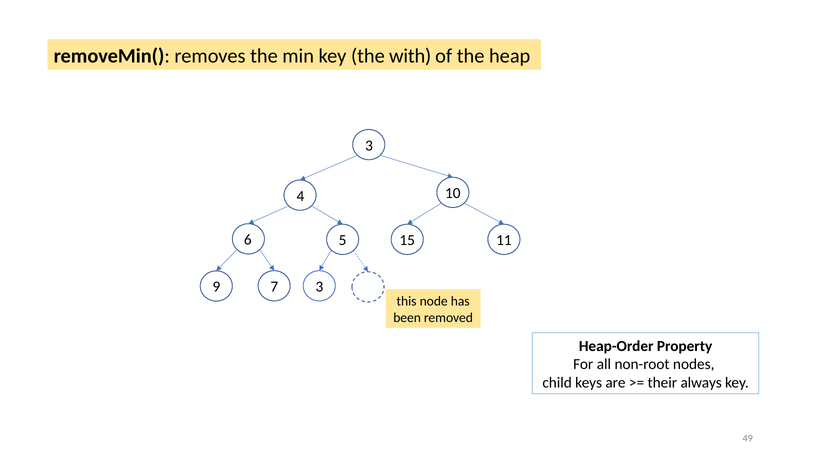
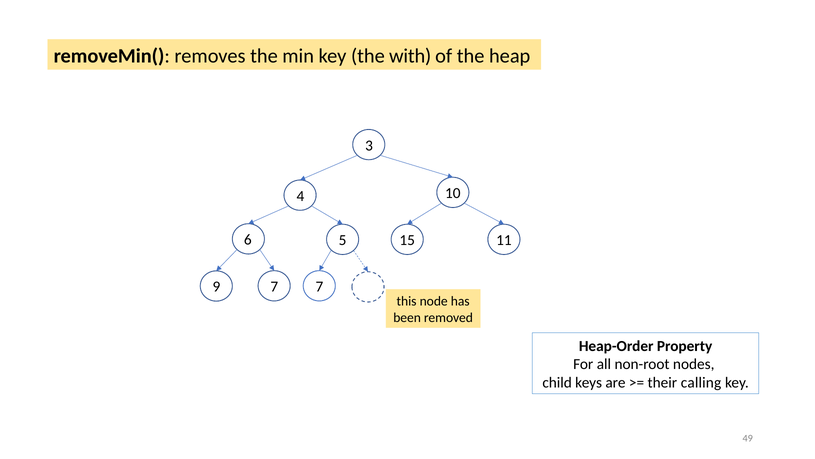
7 3: 3 -> 7
always: always -> calling
